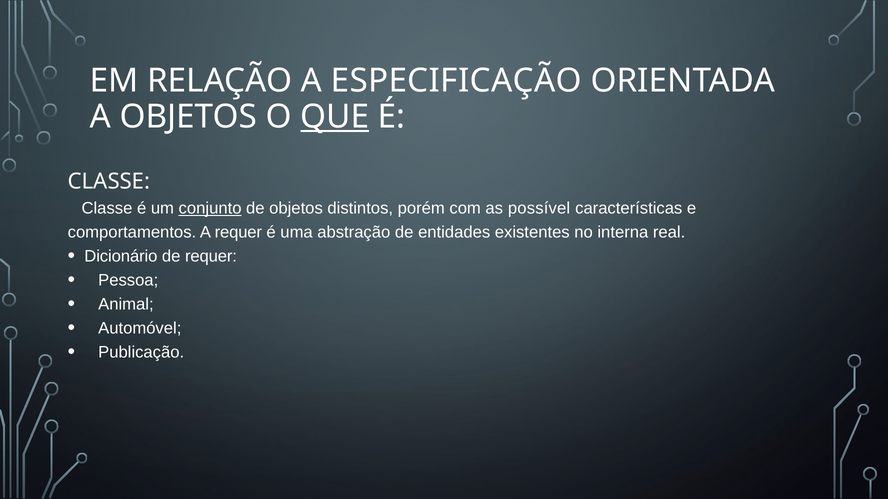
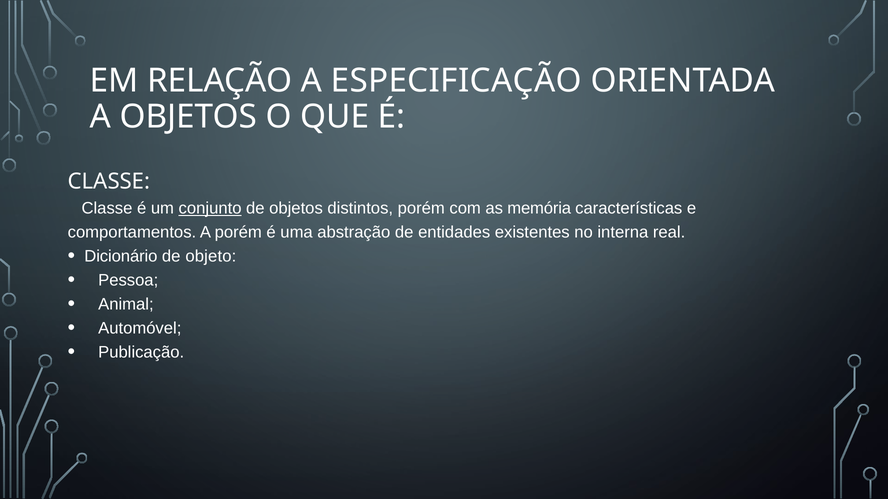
QUE underline: present -> none
possível: possível -> memória
A requer: requer -> porém
de requer: requer -> objeto
